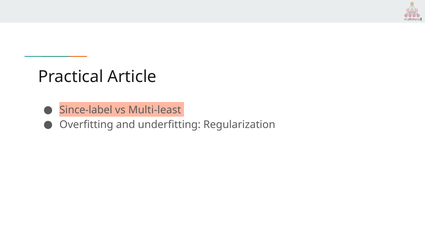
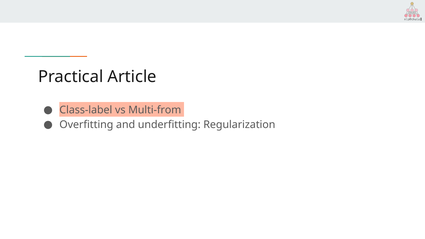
Since-label: Since-label -> Class-label
Multi-least: Multi-least -> Multi-from
